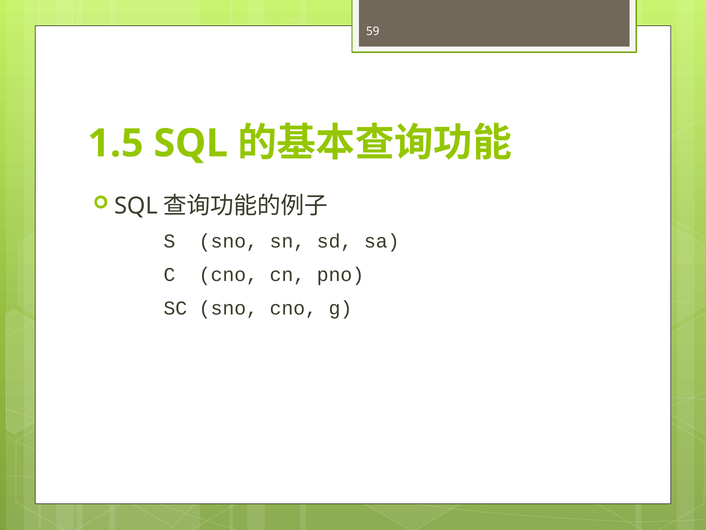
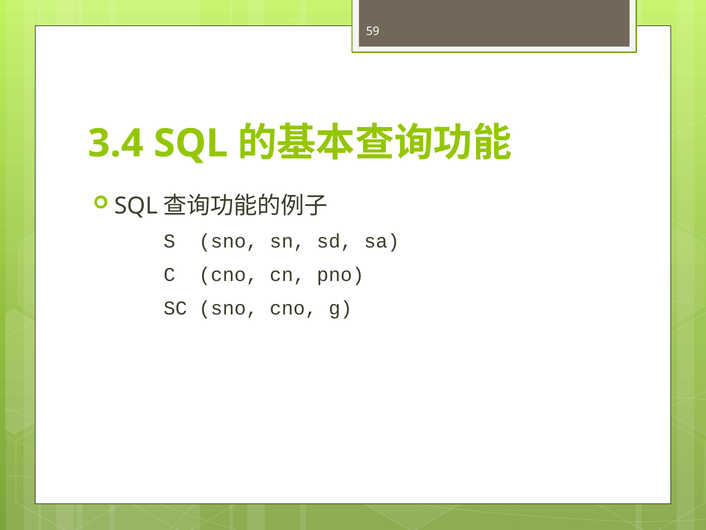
1.5: 1.5 -> 3.4
